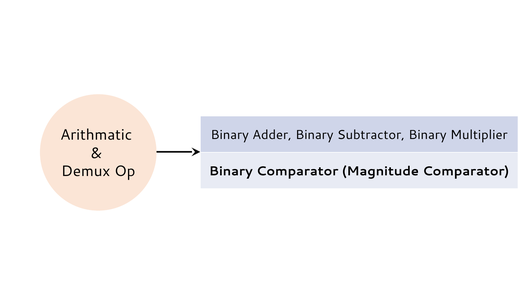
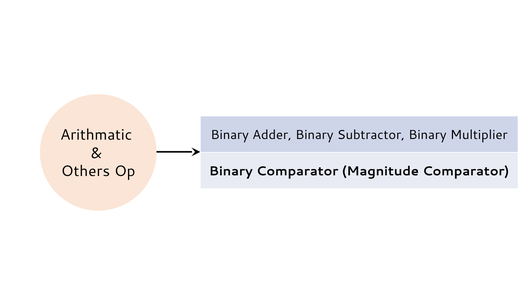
Demux: Demux -> Others
